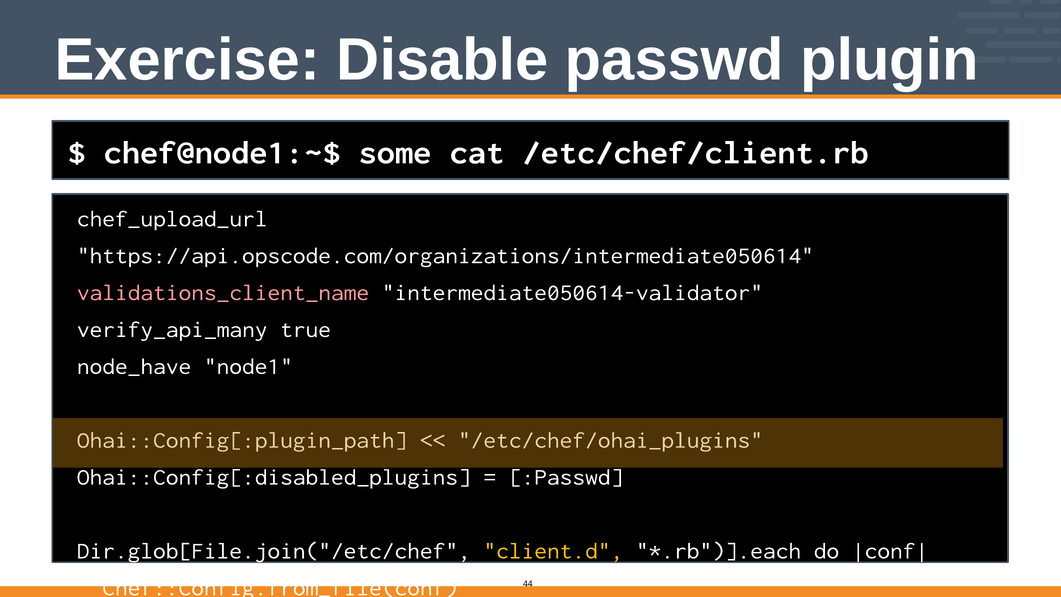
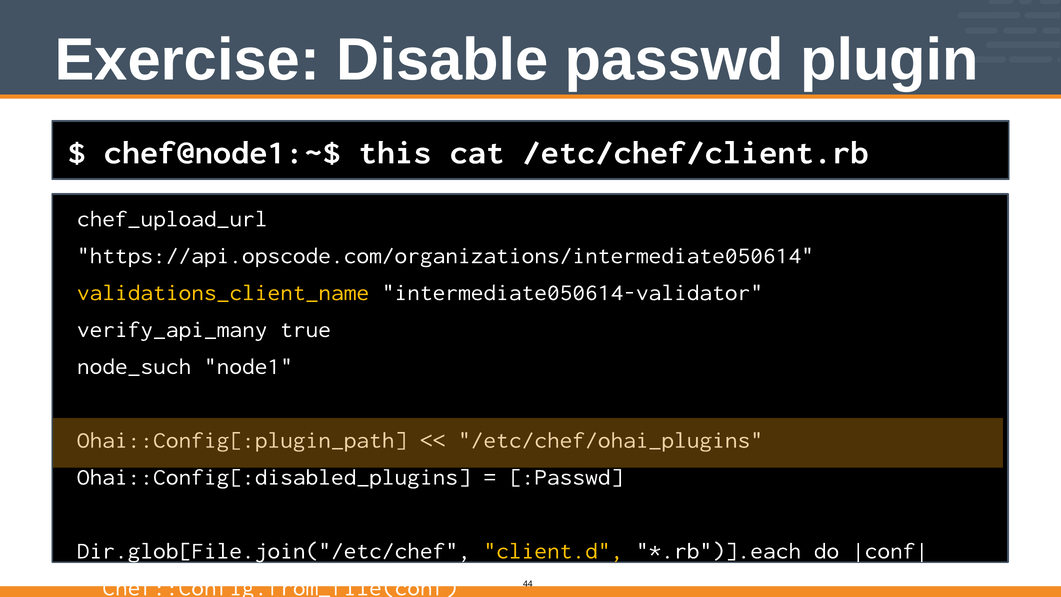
some: some -> this
validations_client_name colour: pink -> yellow
node_have: node_have -> node_such
